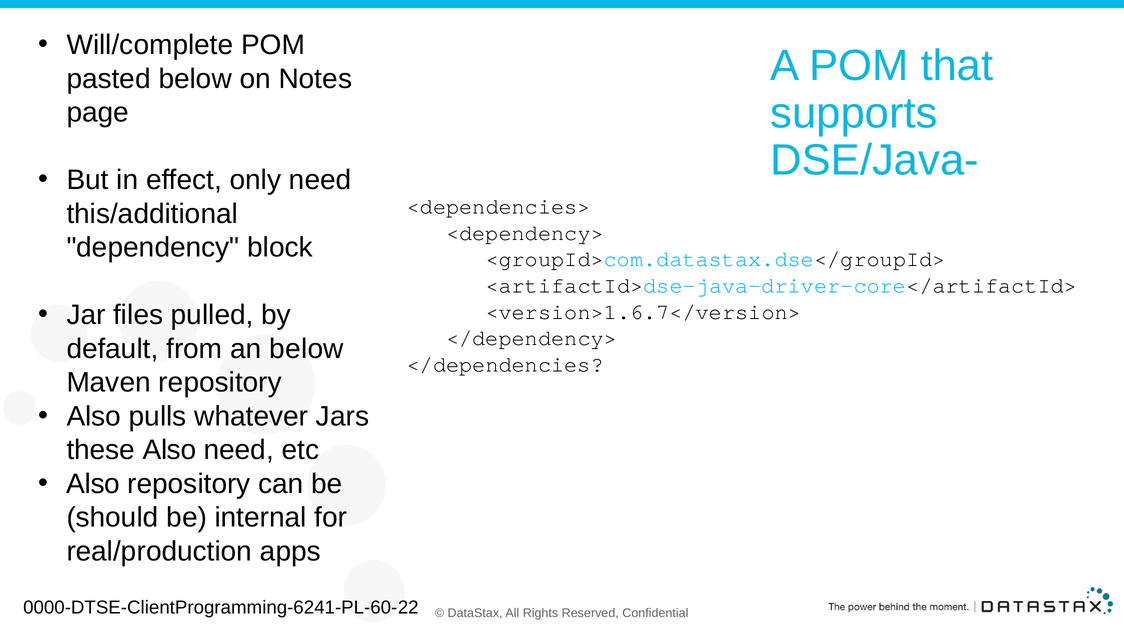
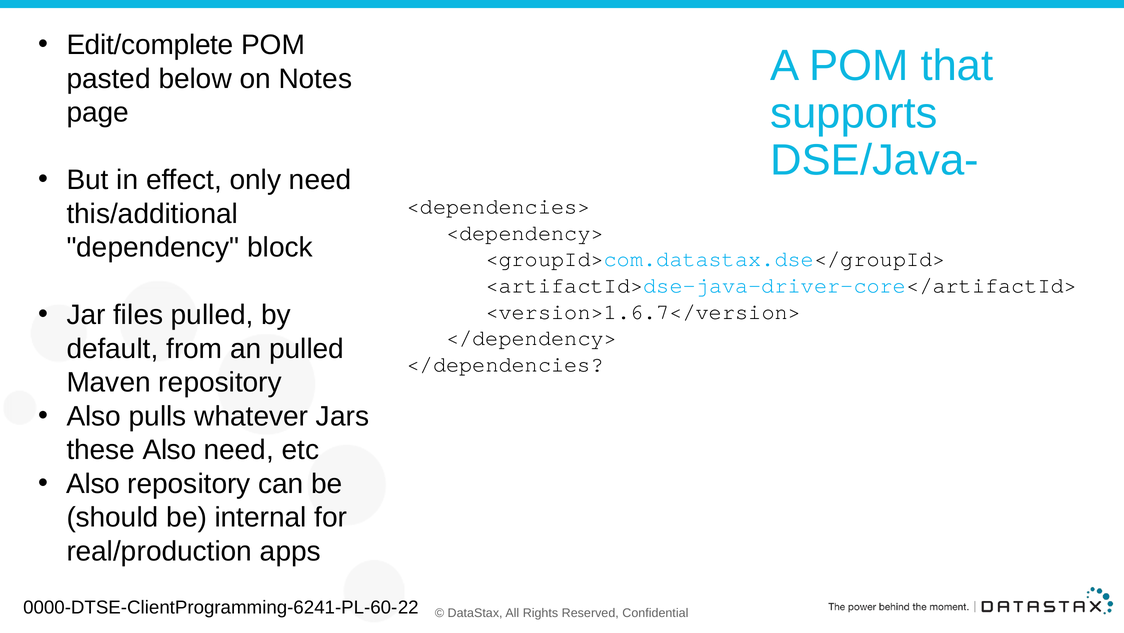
Will/complete: Will/complete -> Edit/complete
an below: below -> pulled
